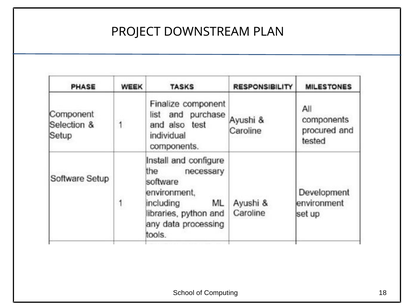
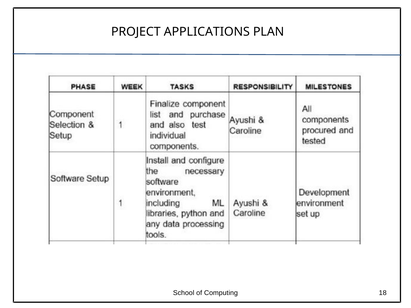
DOWNSTREAM: DOWNSTREAM -> APPLICATIONS
